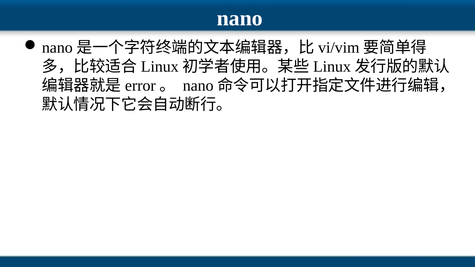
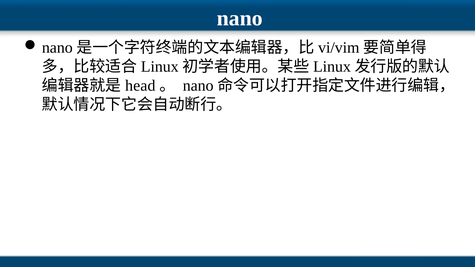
error: error -> head
